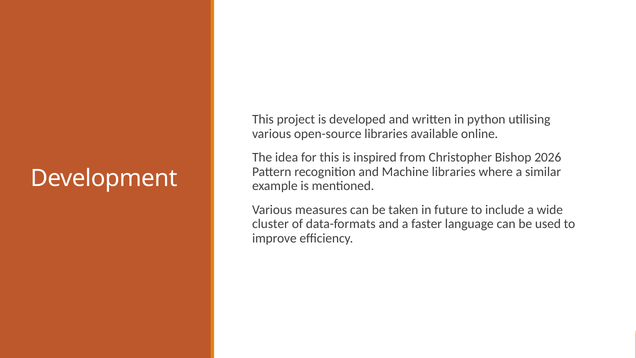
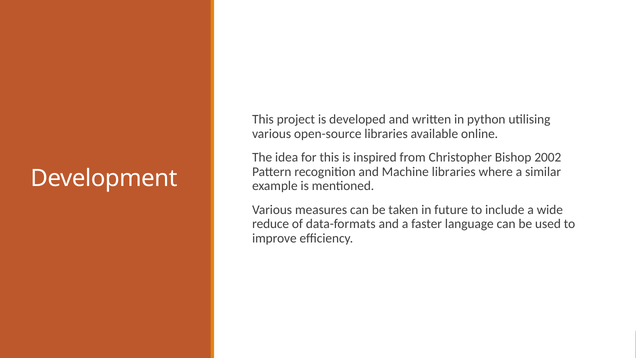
2026: 2026 -> 2002
cluster: cluster -> reduce
